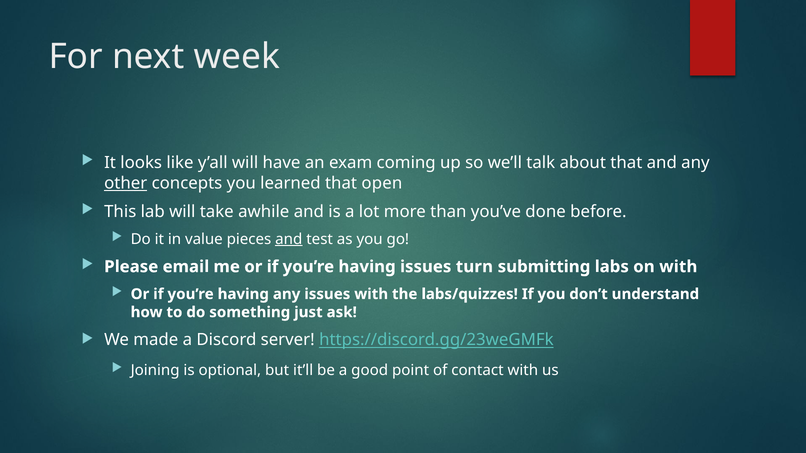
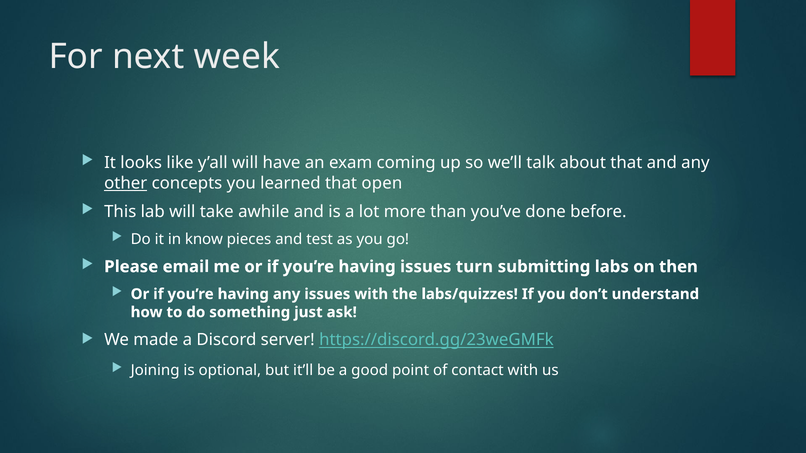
value: value -> know
and at (289, 239) underline: present -> none
on with: with -> then
